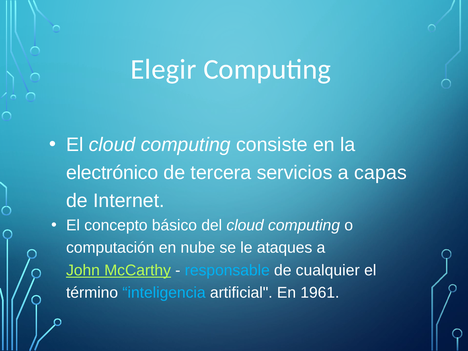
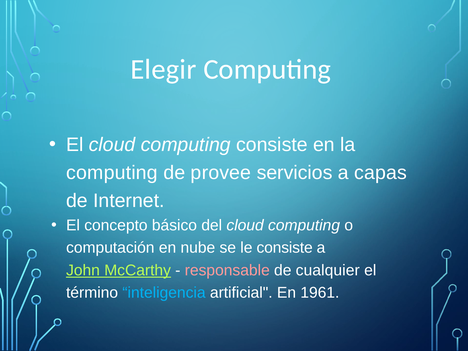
electrónico at (112, 173): electrónico -> computing
tercera: tercera -> provee
le ataques: ataques -> consiste
responsable colour: light blue -> pink
